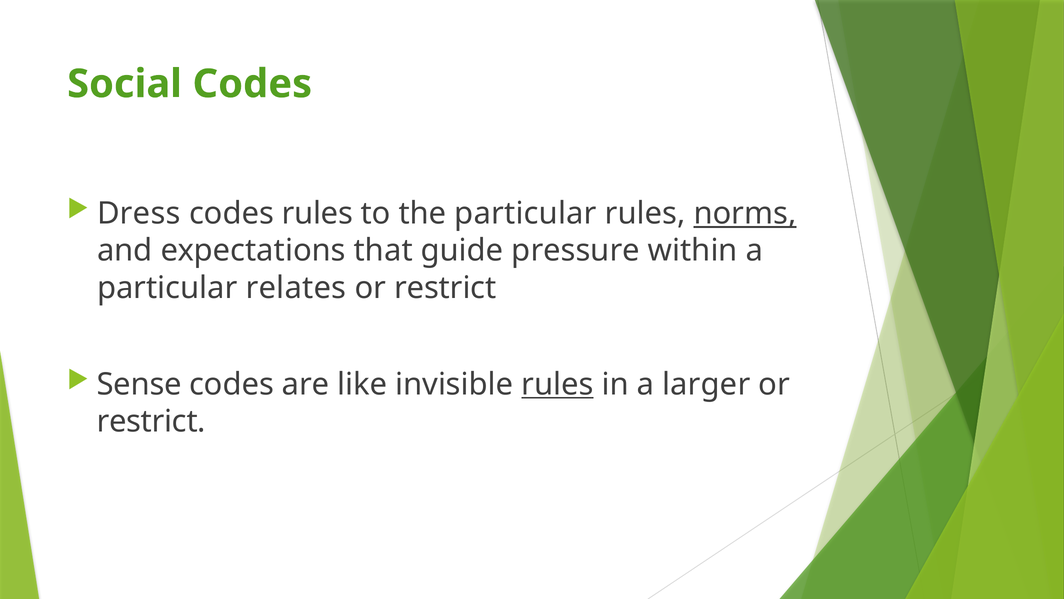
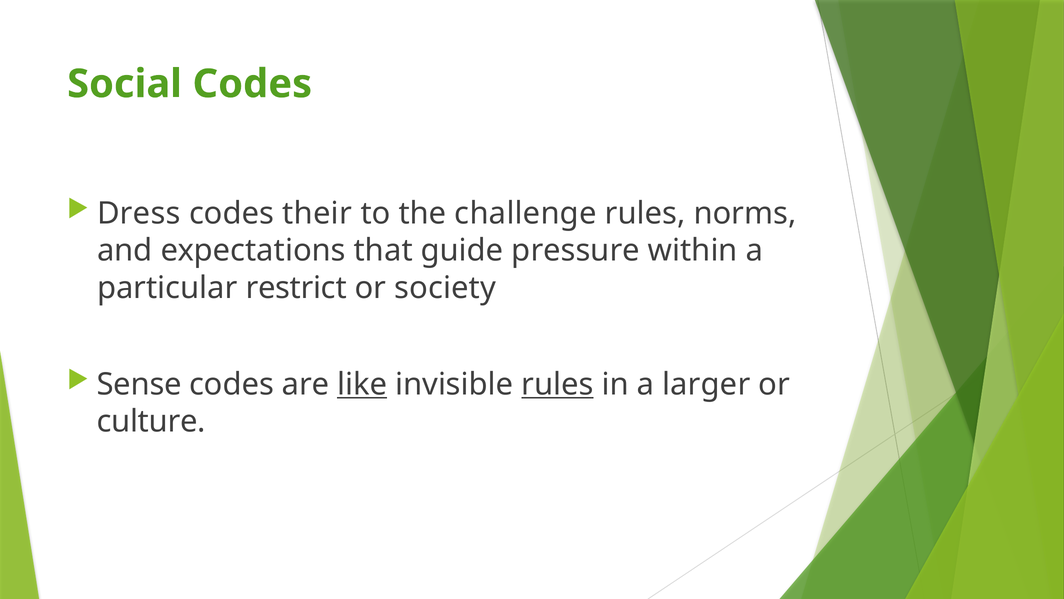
codes rules: rules -> their
the particular: particular -> challenge
norms underline: present -> none
relates: relates -> restrict
restrict at (445, 288): restrict -> society
like underline: none -> present
restrict at (151, 421): restrict -> culture
